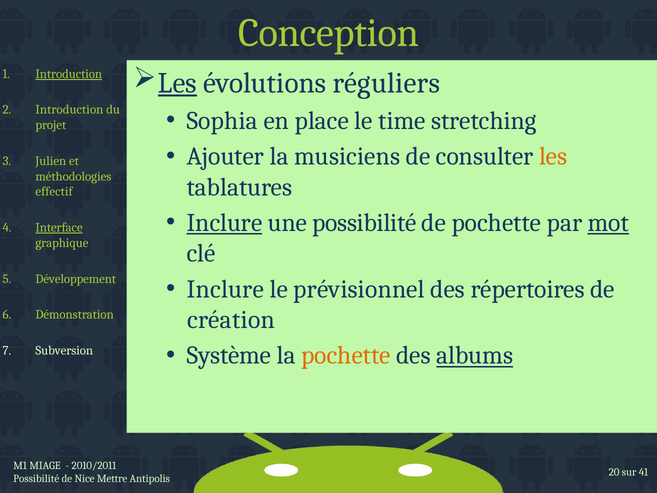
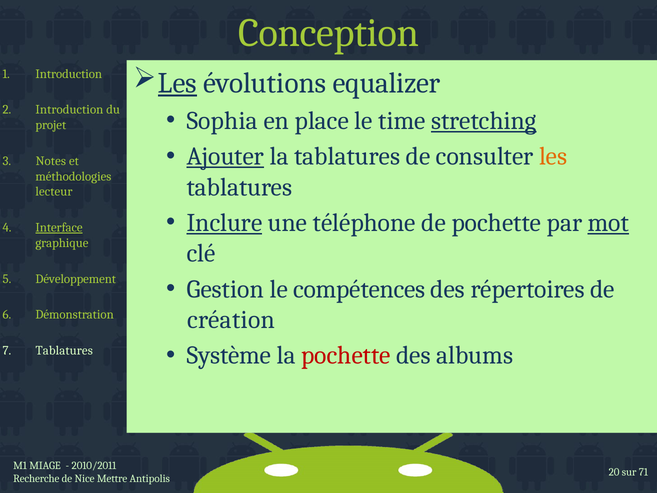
réguliers: réguliers -> equalizer
Introduction at (69, 74) underline: present -> none
stretching underline: none -> present
Ajouter underline: none -> present
la musiciens: musiciens -> tablatures
Julien: Julien -> Notes
effectif: effectif -> lecteur
une possibilité: possibilité -> téléphone
Inclure at (225, 289): Inclure -> Gestion
prévisionnel: prévisionnel -> compétences
pochette at (346, 355) colour: orange -> red
albums underline: present -> none
Subversion at (64, 350): Subversion -> Tablatures
41: 41 -> 71
Possibilité at (36, 479): Possibilité -> Recherche
